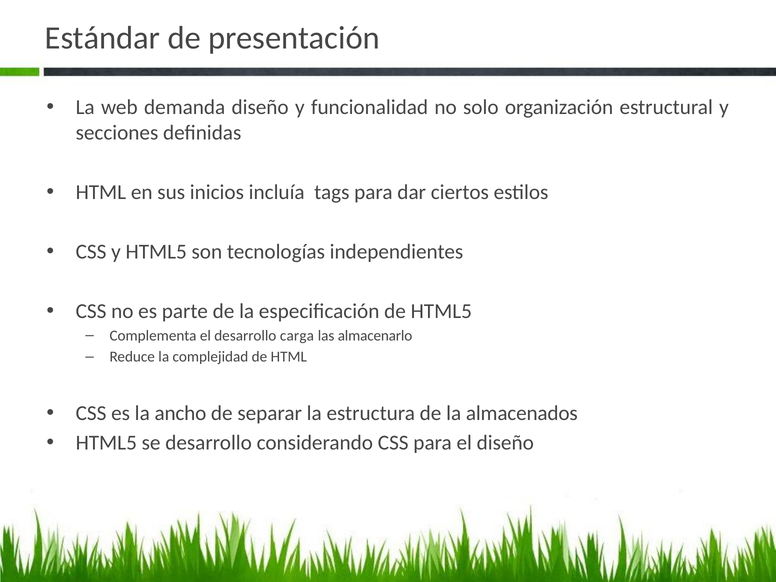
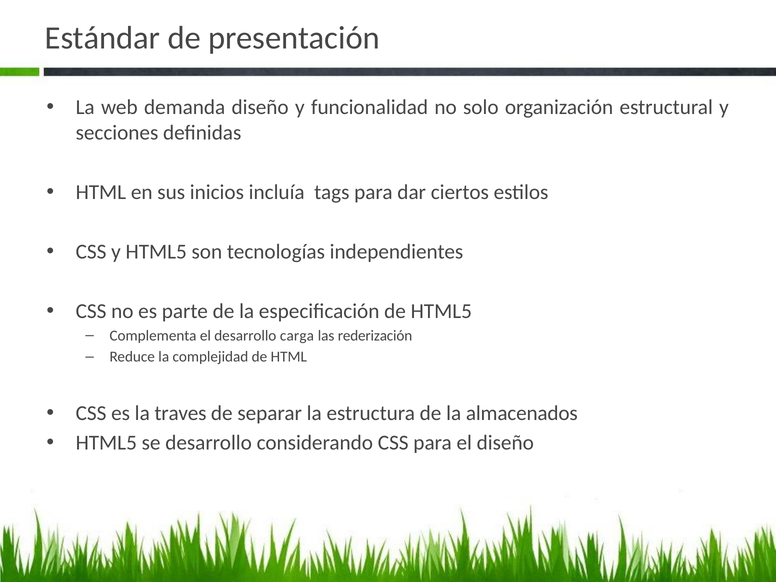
almacenarlo: almacenarlo -> rederización
ancho: ancho -> traves
